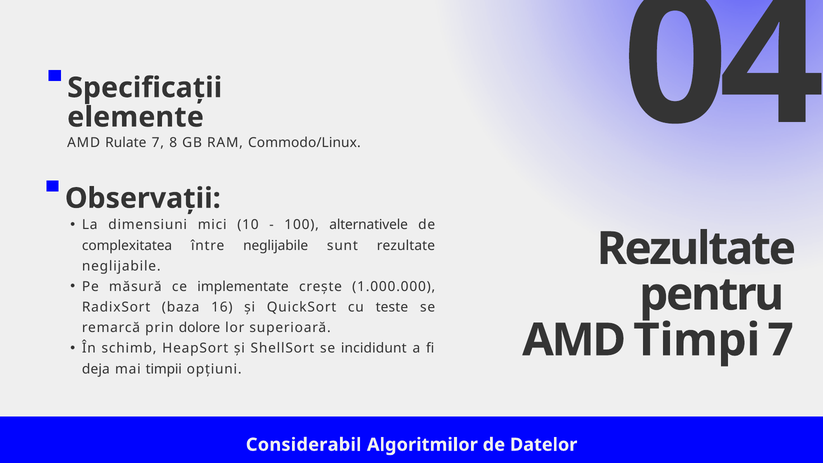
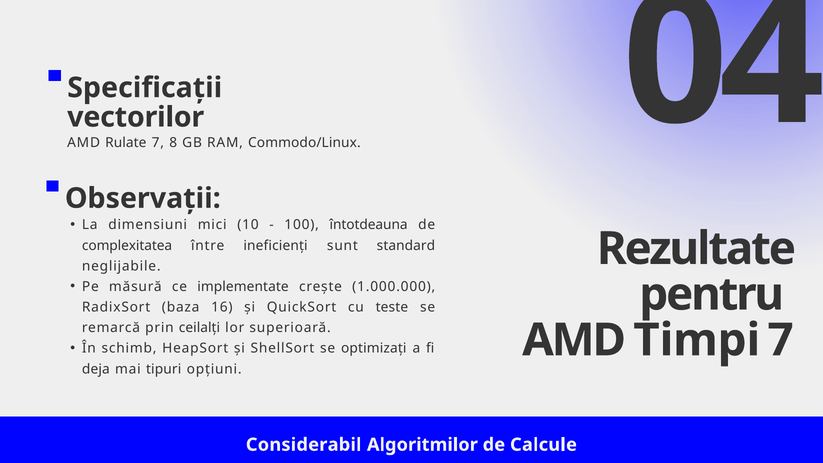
elemente: elemente -> vectorilor
alternativele: alternativele -> întotdeauna
între neglijabile: neglijabile -> ineficienți
sunt rezultate: rezultate -> standard
dolore: dolore -> ceilalți
incididunt: incididunt -> optimizați
timpii: timpii -> tipuri
Datelor: Datelor -> Calcule
